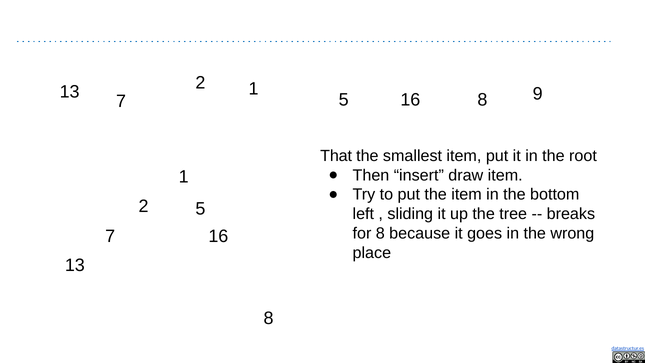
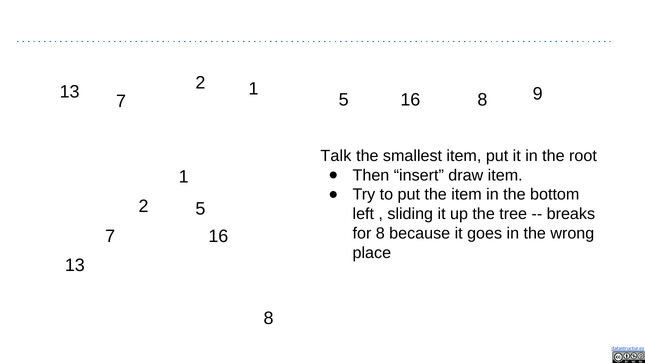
That: That -> Talk
